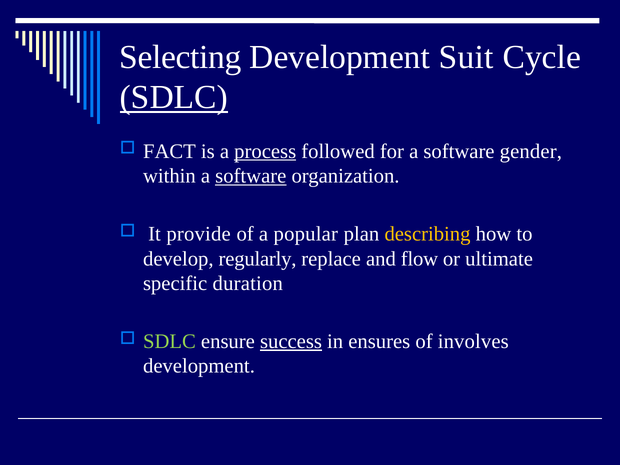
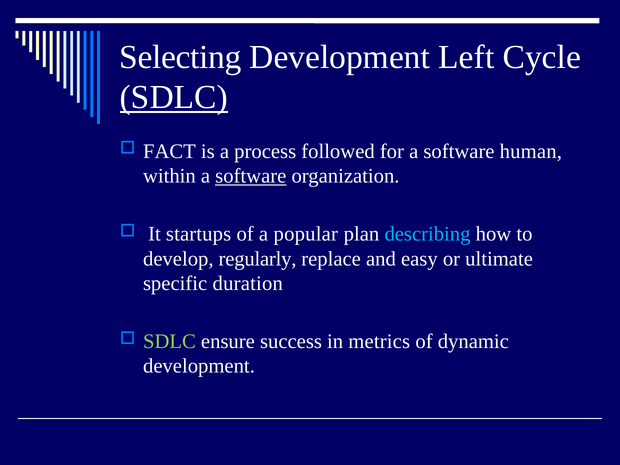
Suit: Suit -> Left
process underline: present -> none
gender: gender -> human
provide: provide -> startups
describing colour: yellow -> light blue
flow: flow -> easy
success underline: present -> none
ensures: ensures -> metrics
involves: involves -> dynamic
